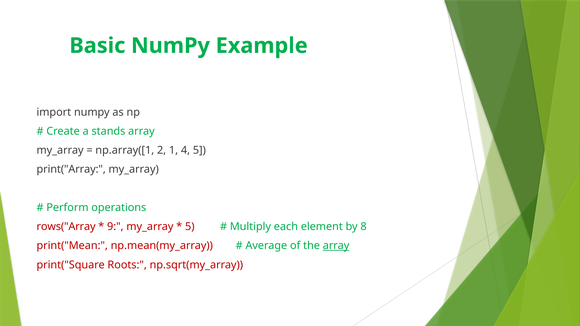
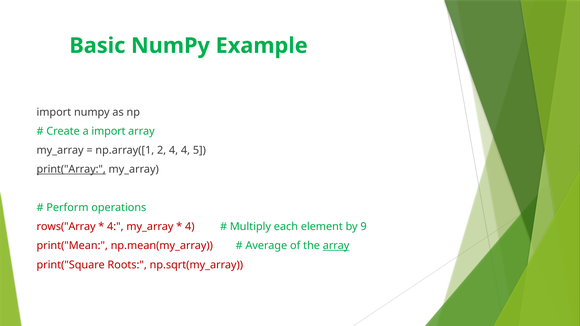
a stands: stands -> import
2 1: 1 -> 4
print("Array underline: none -> present
9 at (115, 227): 9 -> 4
5 at (190, 227): 5 -> 4
8: 8 -> 9
